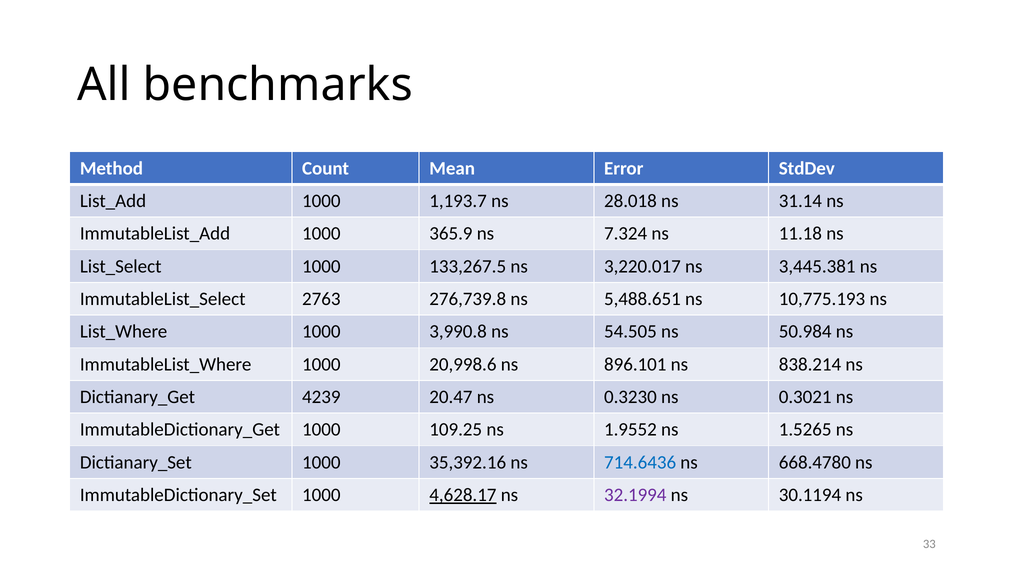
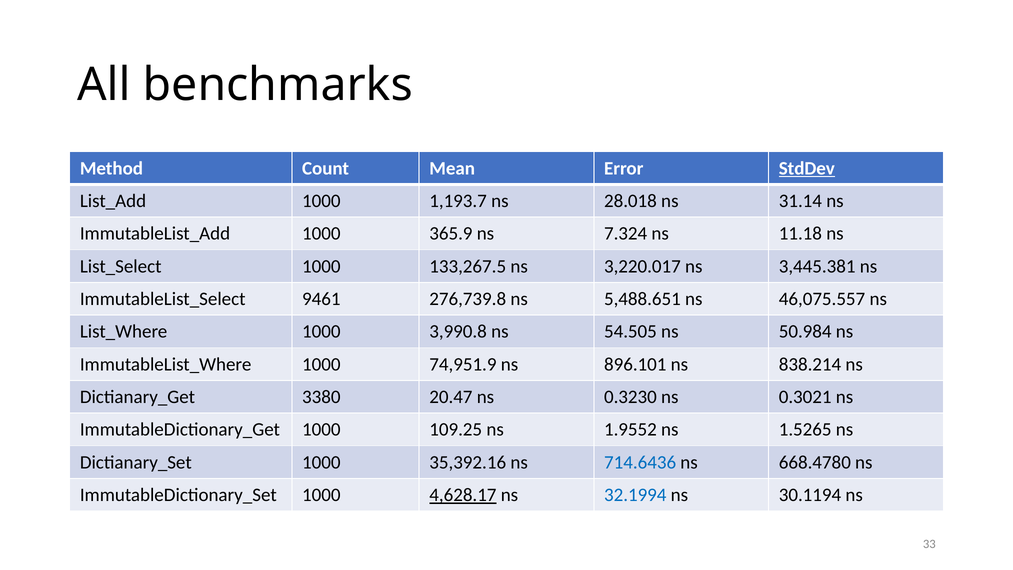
StdDev underline: none -> present
2763: 2763 -> 9461
10,775.193: 10,775.193 -> 46,075.557
20,998.6: 20,998.6 -> 74,951.9
4239: 4239 -> 3380
32.1994 colour: purple -> blue
